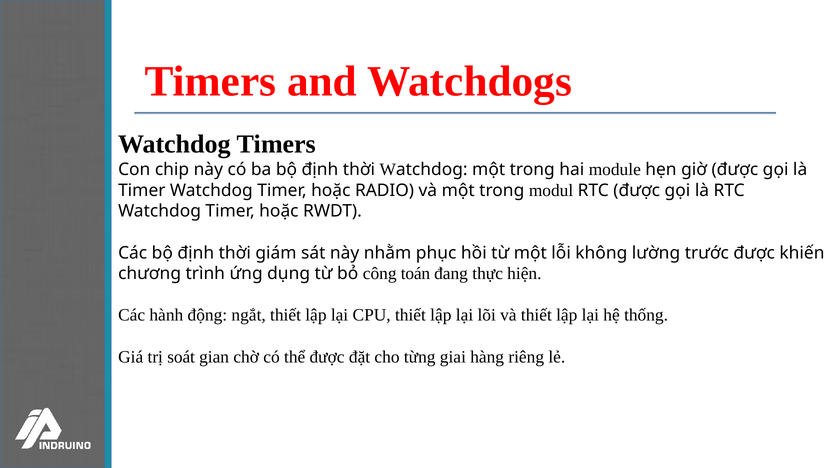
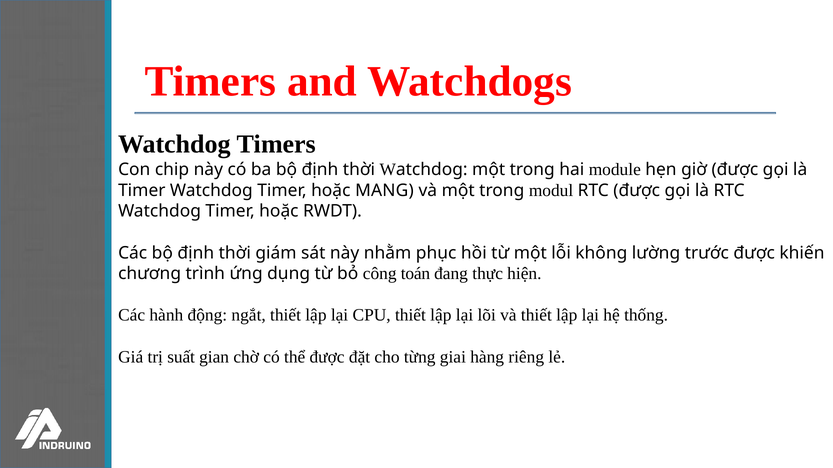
RADIO: RADIO -> MANG
soát: soát -> suất
